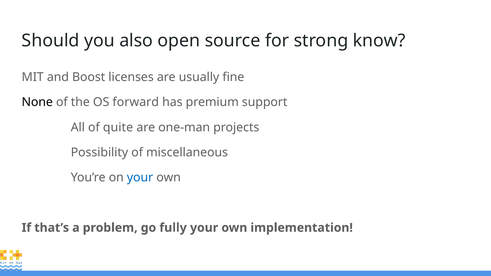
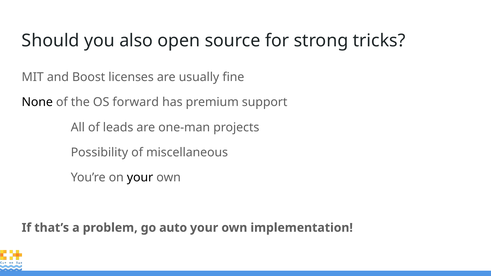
know: know -> tricks
quite: quite -> leads
your at (140, 178) colour: blue -> black
fully: fully -> auto
